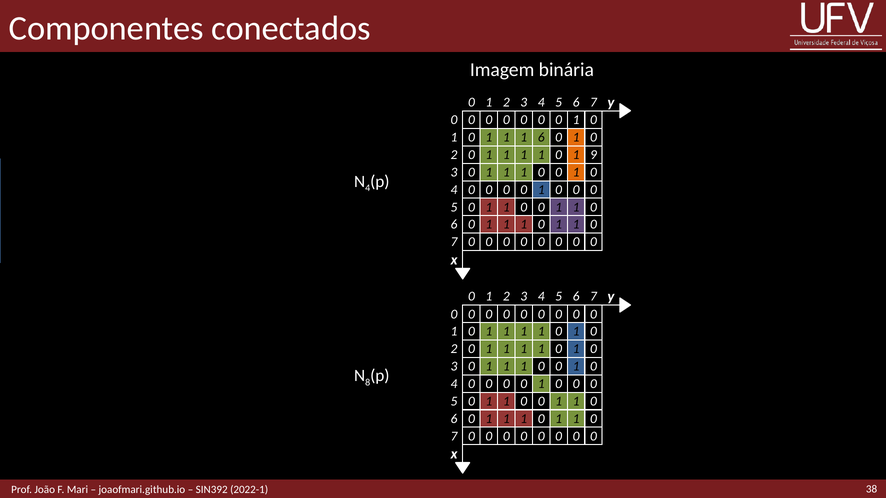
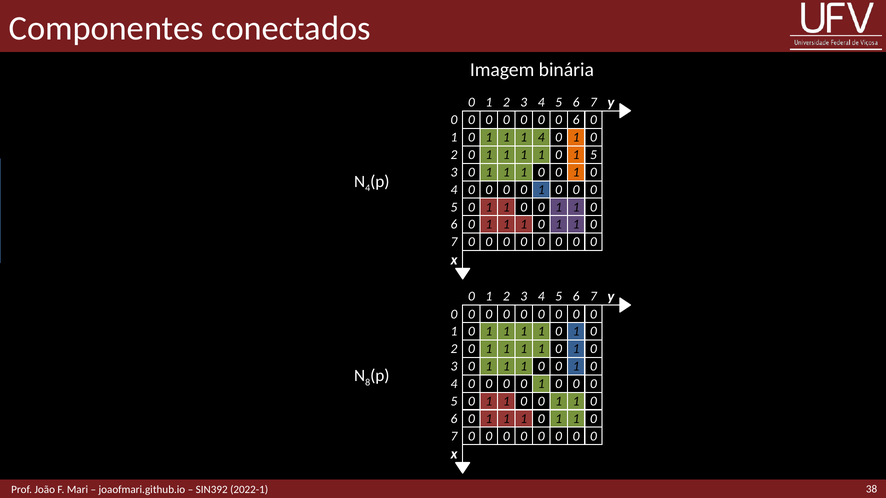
1 at (576, 120): 1 -> 6
1 6: 6 -> 4
1 9: 9 -> 5
